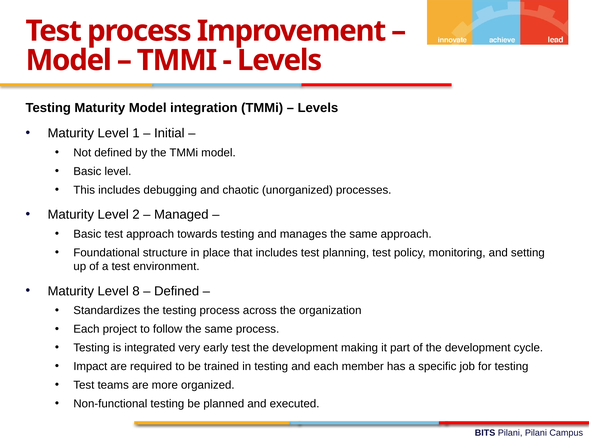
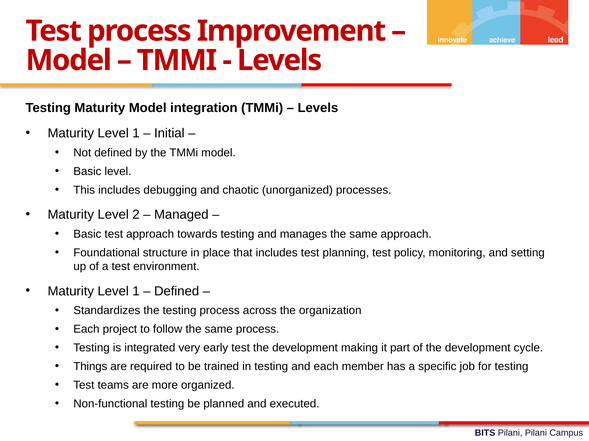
8 at (136, 292): 8 -> 1
Impact: Impact -> Things
